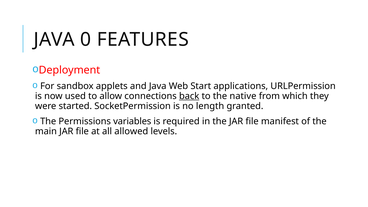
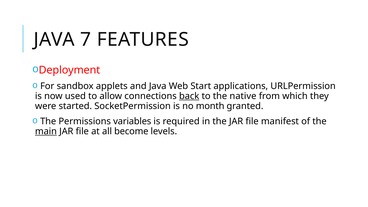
0: 0 -> 7
length: length -> month
main underline: none -> present
allowed: allowed -> become
